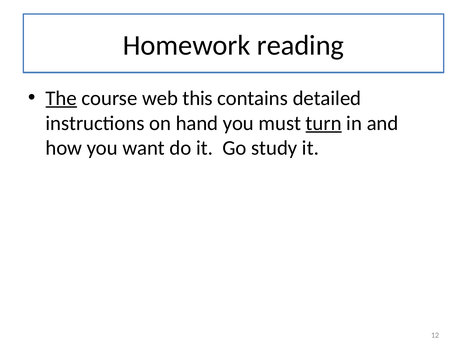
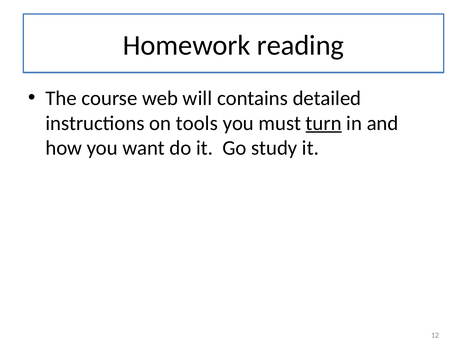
The underline: present -> none
this: this -> will
hand: hand -> tools
